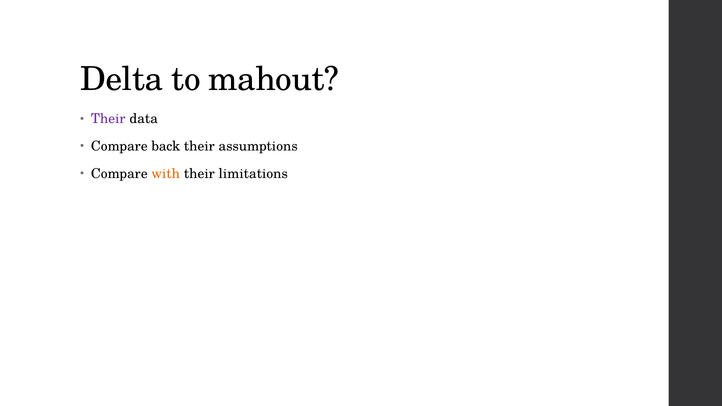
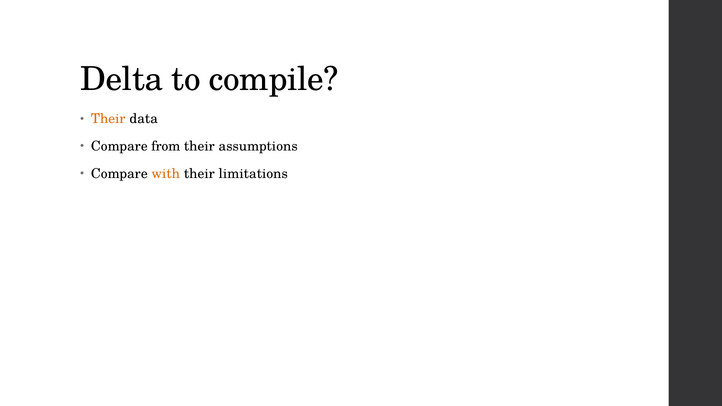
mahout: mahout -> compile
Their at (108, 119) colour: purple -> orange
back: back -> from
